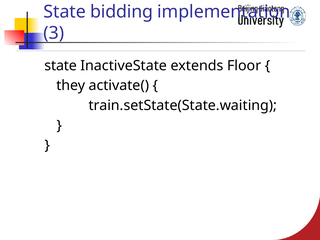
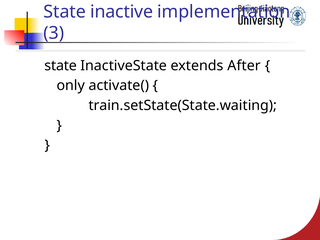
bidding: bidding -> inactive
Floor: Floor -> After
they: they -> only
